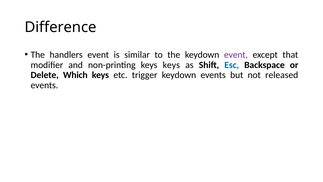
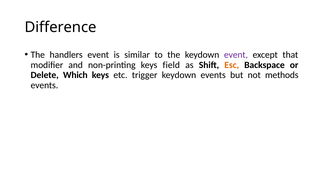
keys keys: keys -> field
Esc colour: blue -> orange
released: released -> methods
